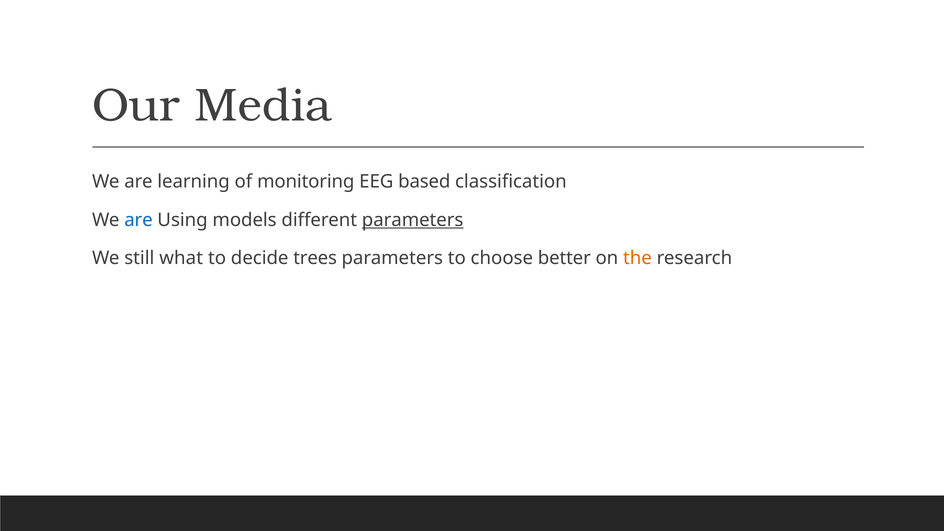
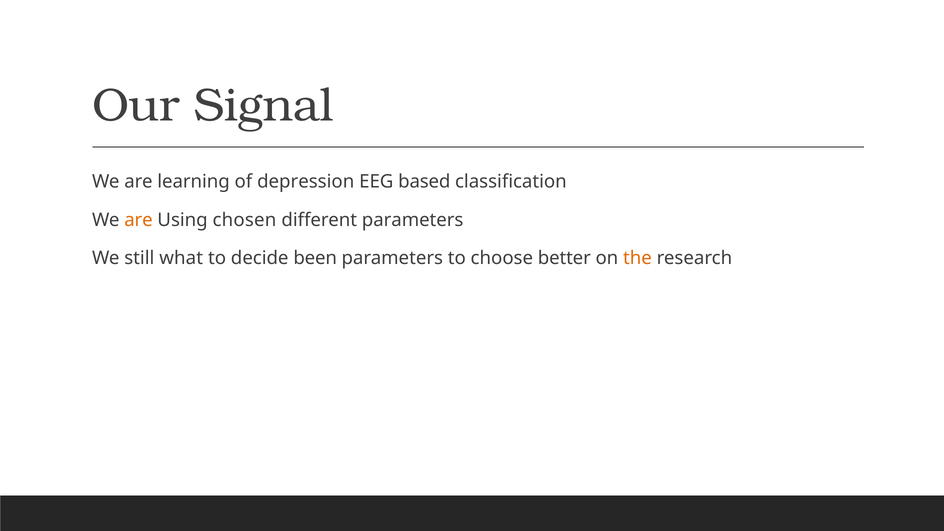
Media: Media -> Signal
monitoring: monitoring -> depression
are at (138, 220) colour: blue -> orange
models: models -> chosen
parameters at (413, 220) underline: present -> none
trees: trees -> been
